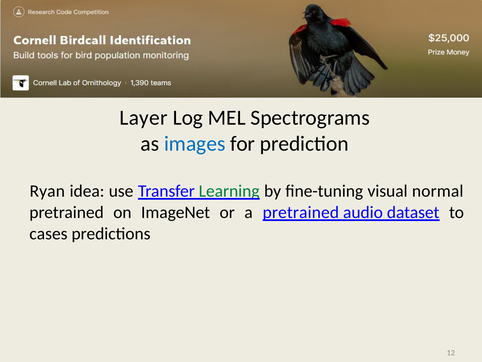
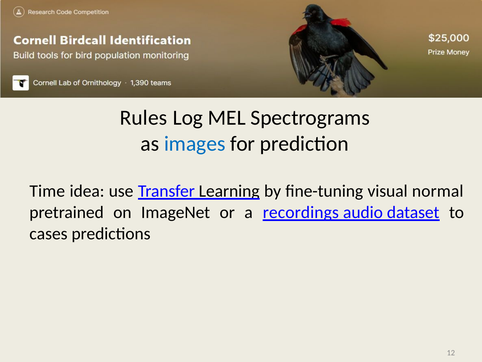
Layer: Layer -> Rules
Ryan: Ryan -> Time
Learning colour: green -> black
a pretrained: pretrained -> recordings
